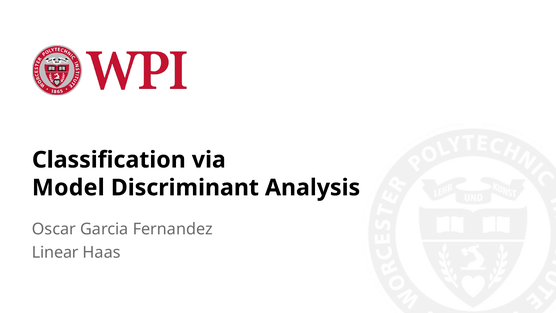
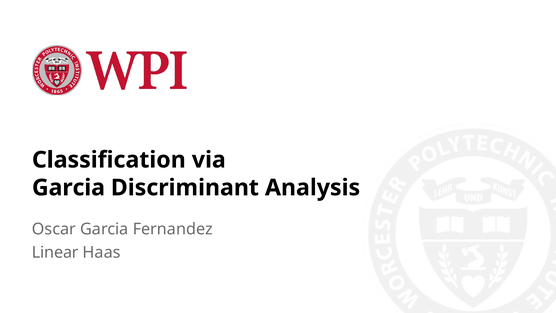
Model at (68, 188): Model -> Garcia
